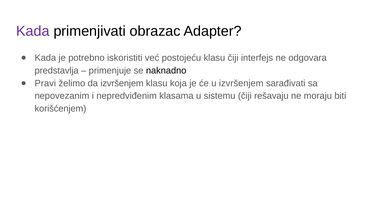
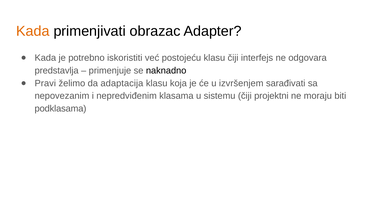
Kada at (33, 31) colour: purple -> orange
da izvršenjem: izvršenjem -> adaptacija
rešavaju: rešavaju -> projektni
korišćenjem: korišćenjem -> podklasama
